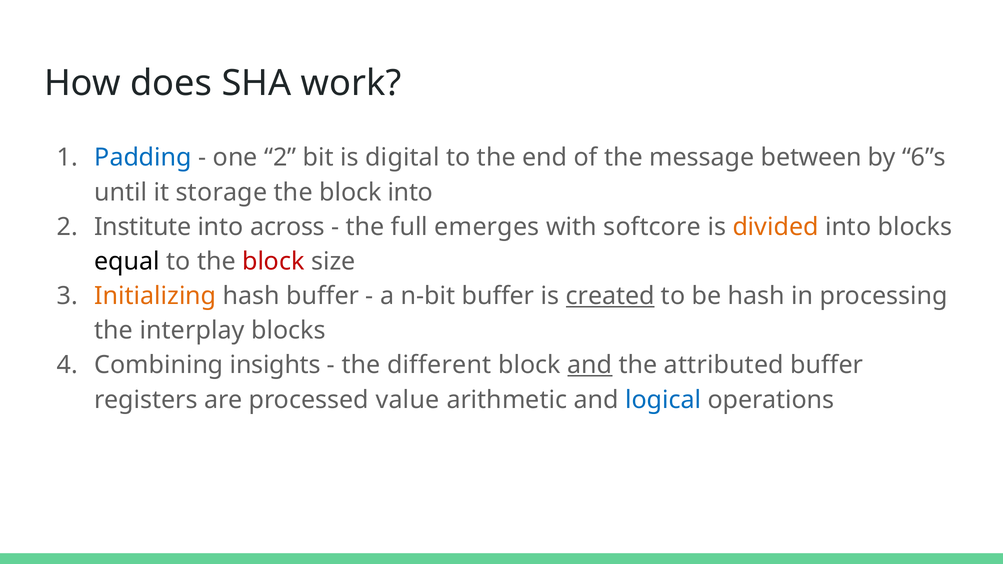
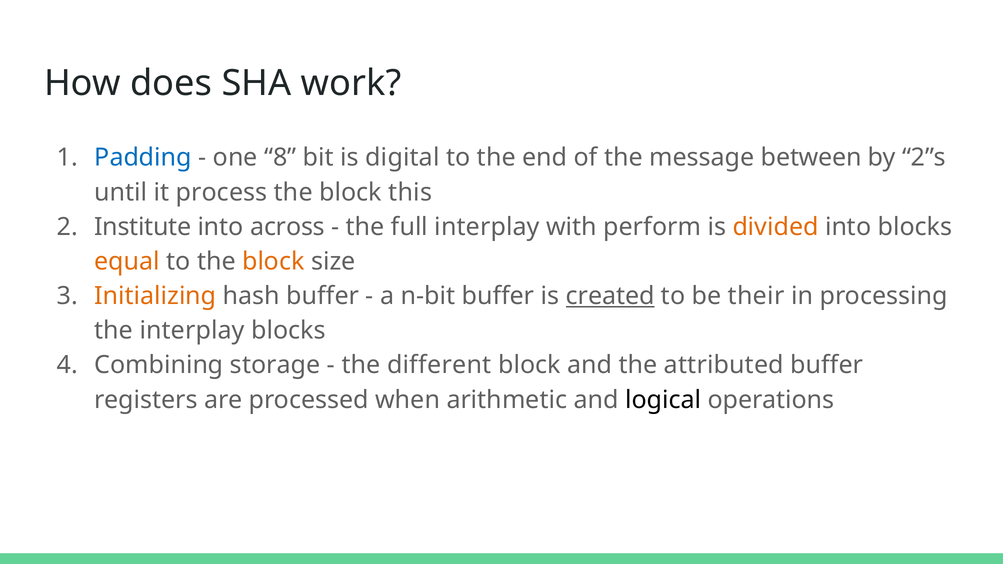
one 2: 2 -> 8
6”s: 6”s -> 2”s
storage: storage -> process
block into: into -> this
full emerges: emerges -> interplay
softcore: softcore -> perform
equal colour: black -> orange
block at (273, 262) colour: red -> orange
be hash: hash -> their
insights: insights -> storage
and at (590, 365) underline: present -> none
value: value -> when
logical colour: blue -> black
